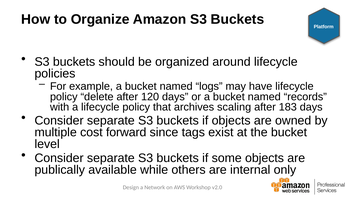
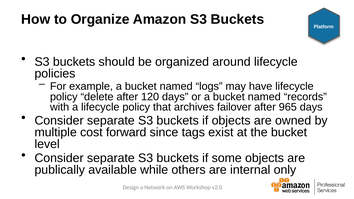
scaling: scaling -> failover
183: 183 -> 965
